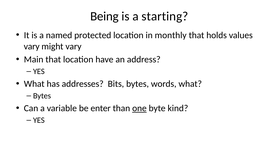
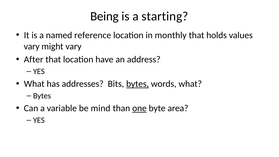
protected: protected -> reference
Main: Main -> After
bytes at (138, 84) underline: none -> present
enter: enter -> mind
kind: kind -> area
